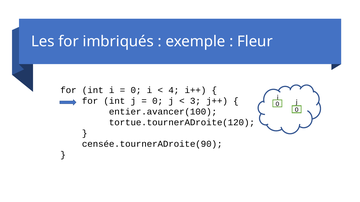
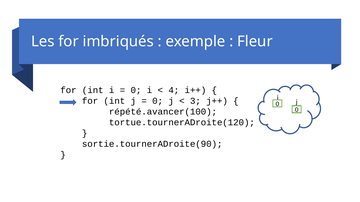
entier.avancer(100: entier.avancer(100 -> répété.avancer(100
censée.tournerADroite(90: censée.tournerADroite(90 -> sortie.tournerADroite(90
